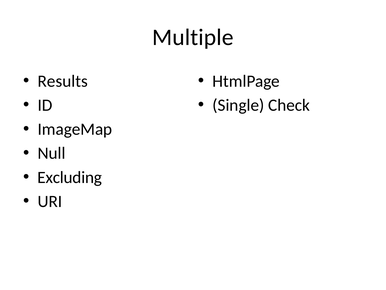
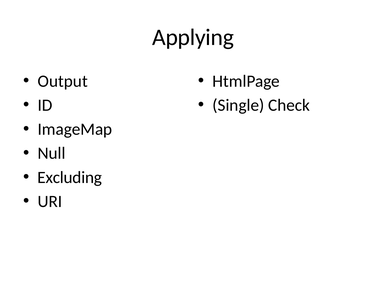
Multiple: Multiple -> Applying
Results: Results -> Output
